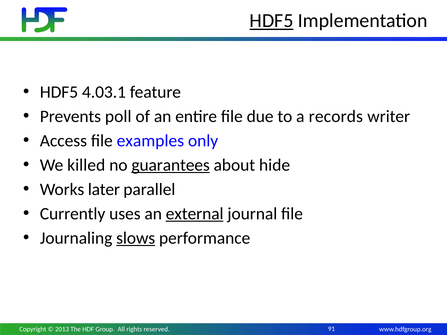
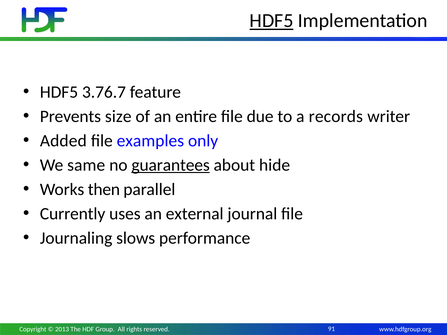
4.03.1: 4.03.1 -> 3.76.7
poll: poll -> size
Access: Access -> Added
killed: killed -> same
later: later -> then
external underline: present -> none
slows underline: present -> none
